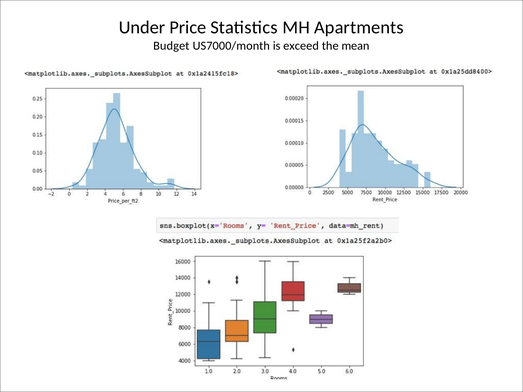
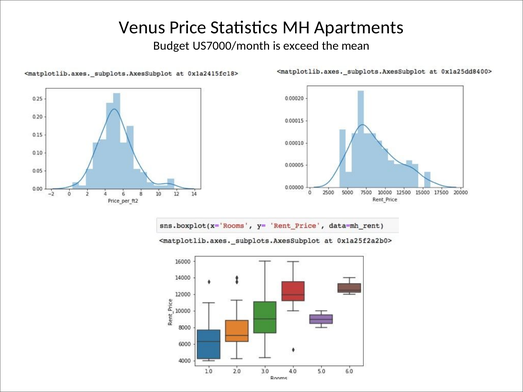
Under: Under -> Venus
